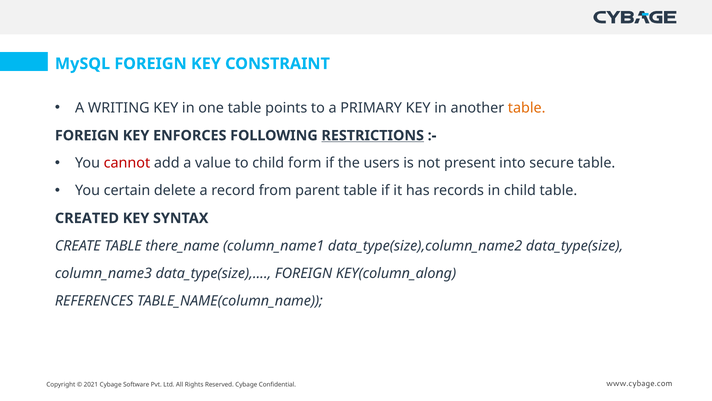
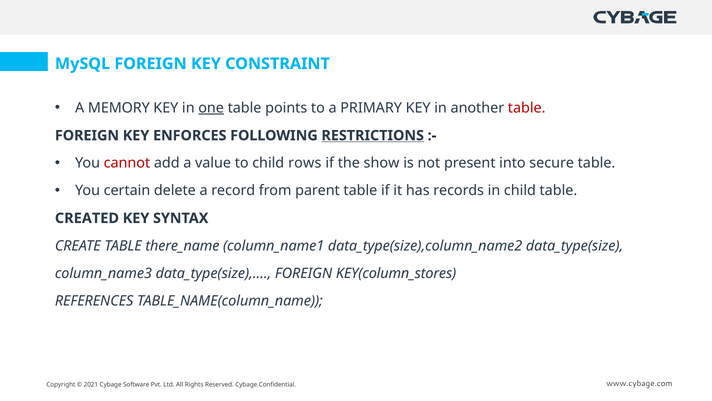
WRITING: WRITING -> MEMORY
one underline: none -> present
table at (527, 108) colour: orange -> red
form: form -> rows
users: users -> show
KEY(column_along: KEY(column_along -> KEY(column_stores
